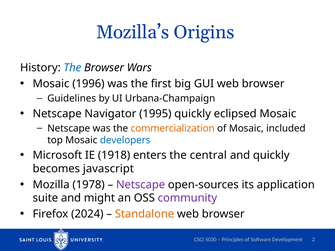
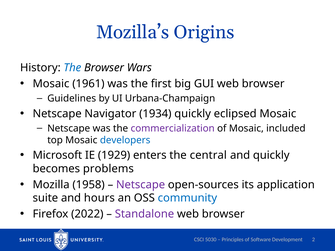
1996: 1996 -> 1961
1995: 1995 -> 1934
commercialization colour: orange -> purple
1918: 1918 -> 1929
javascript: javascript -> problems
1978: 1978 -> 1958
might: might -> hours
community colour: purple -> blue
2024: 2024 -> 2022
Standalone colour: orange -> purple
